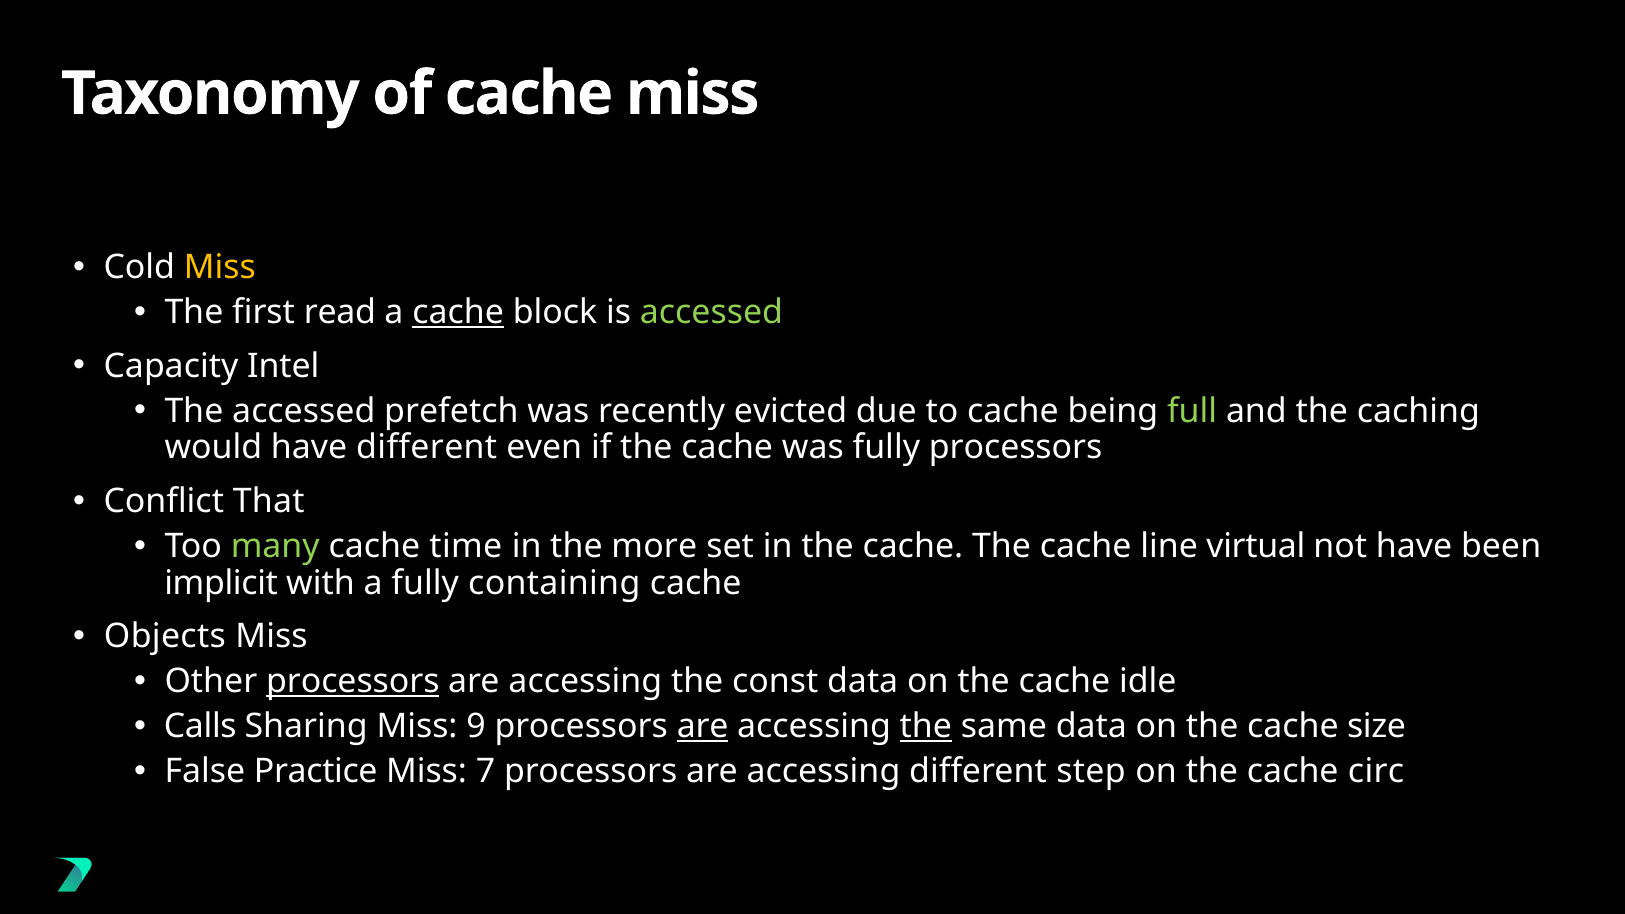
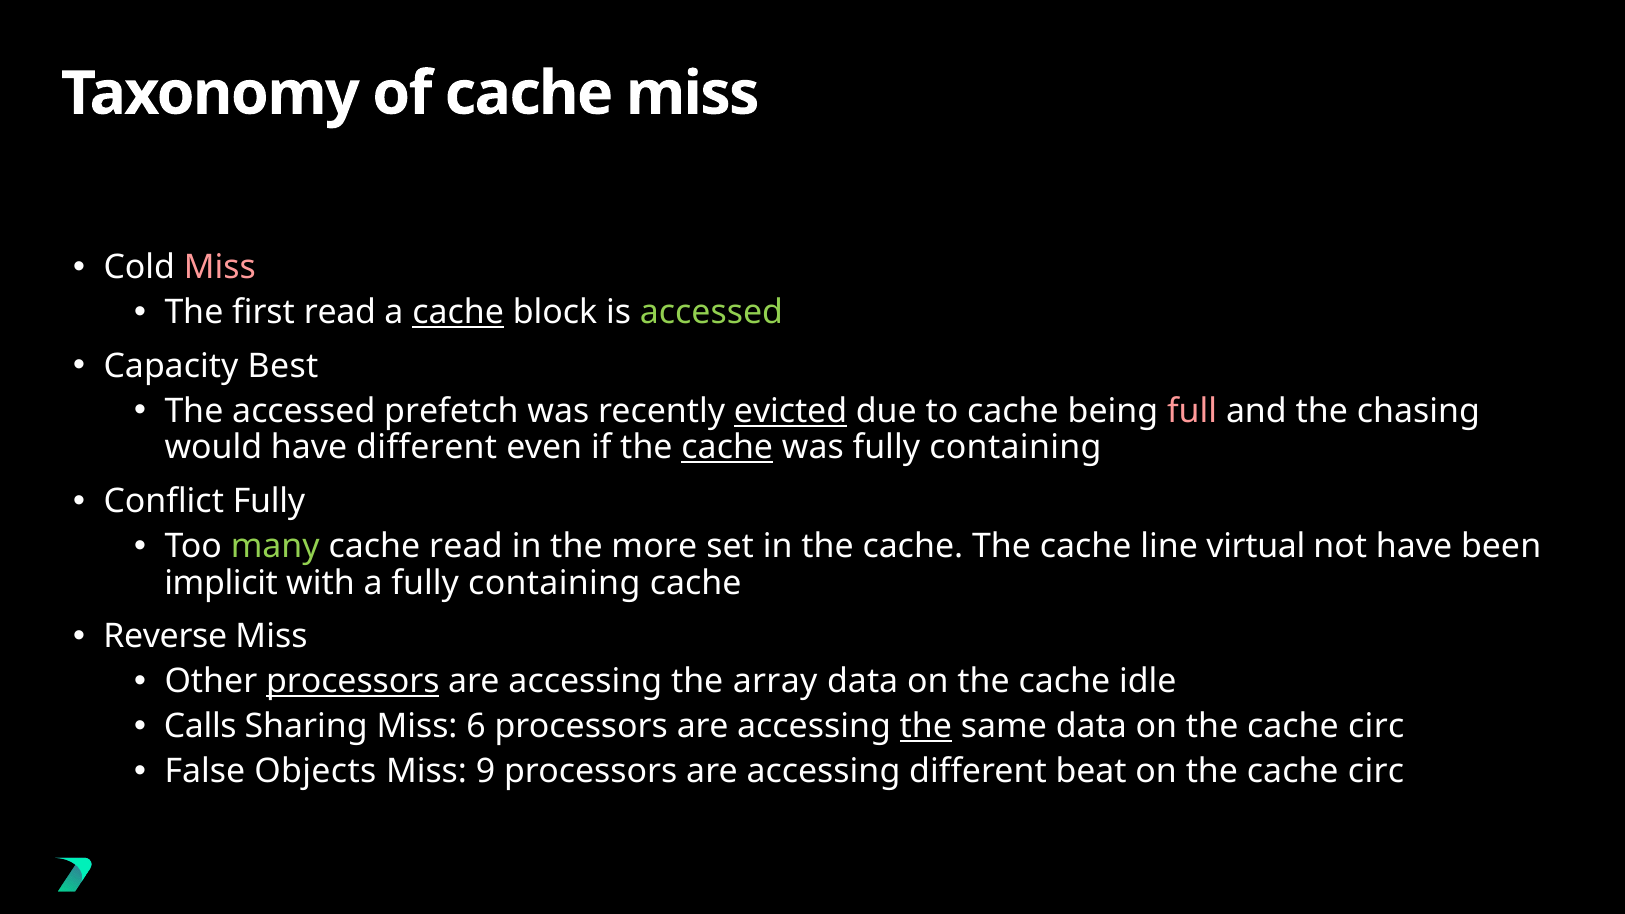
Miss at (220, 268) colour: yellow -> pink
Intel: Intel -> Best
evicted underline: none -> present
full colour: light green -> pink
caching: caching -> chasing
cache at (727, 448) underline: none -> present
was fully processors: processors -> containing
Conflict That: That -> Fully
cache time: time -> read
Objects: Objects -> Reverse
const: const -> array
9: 9 -> 6
are at (703, 727) underline: present -> none
size at (1377, 727): size -> circ
Practice: Practice -> Objects
7: 7 -> 9
step: step -> beat
